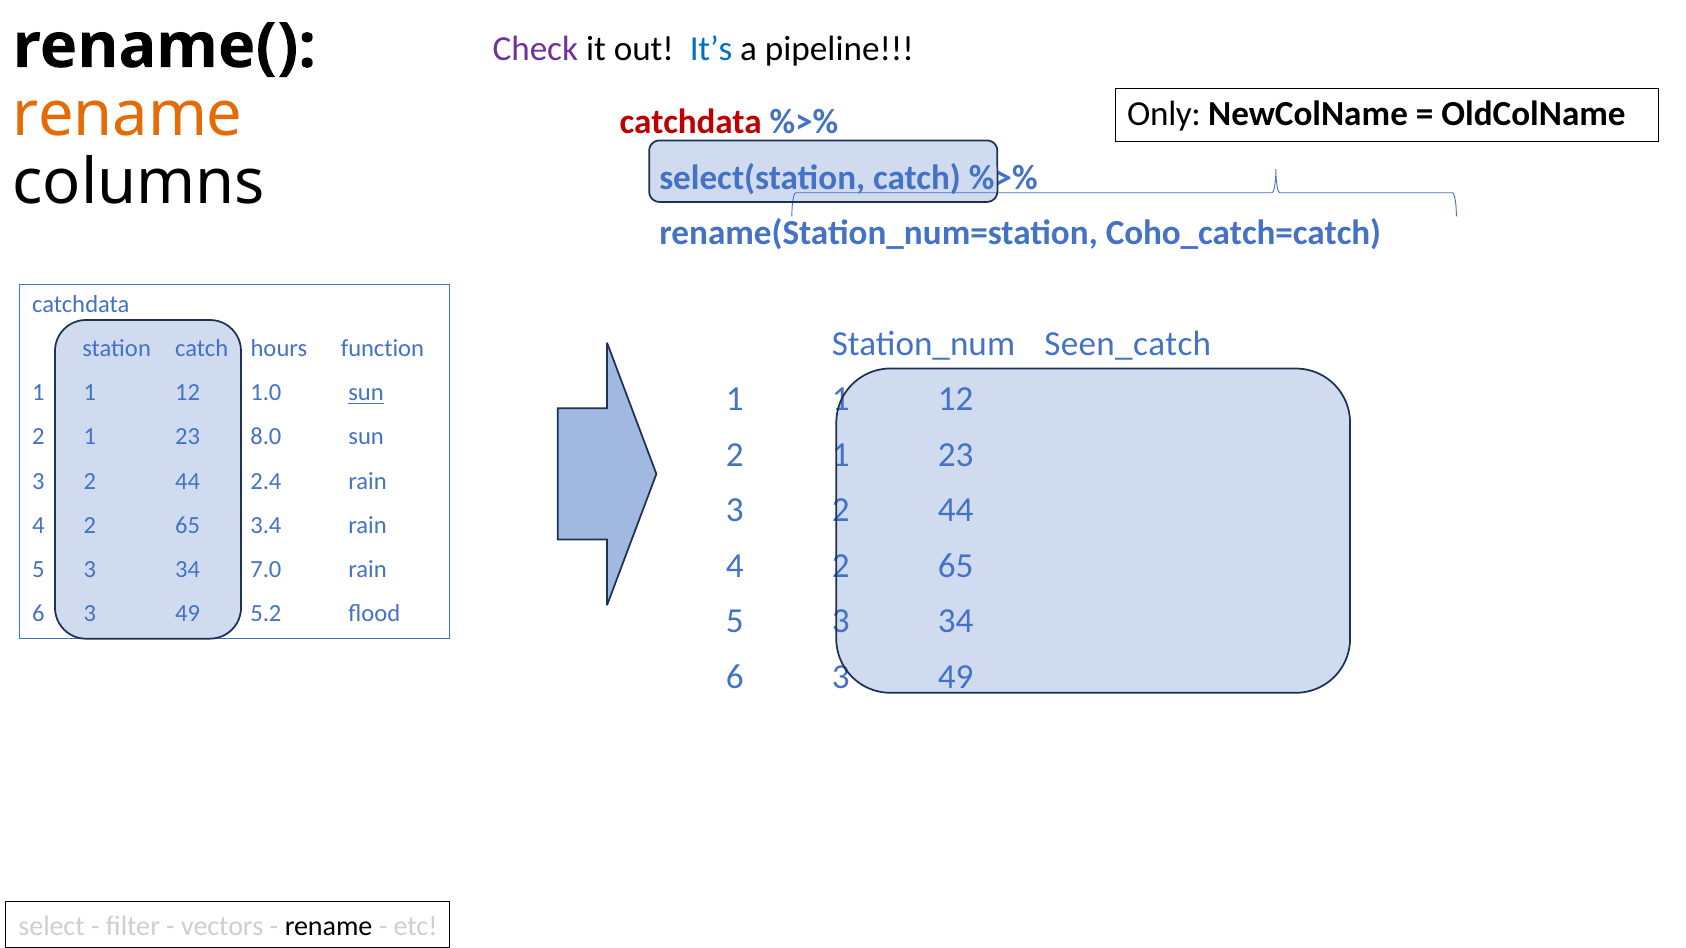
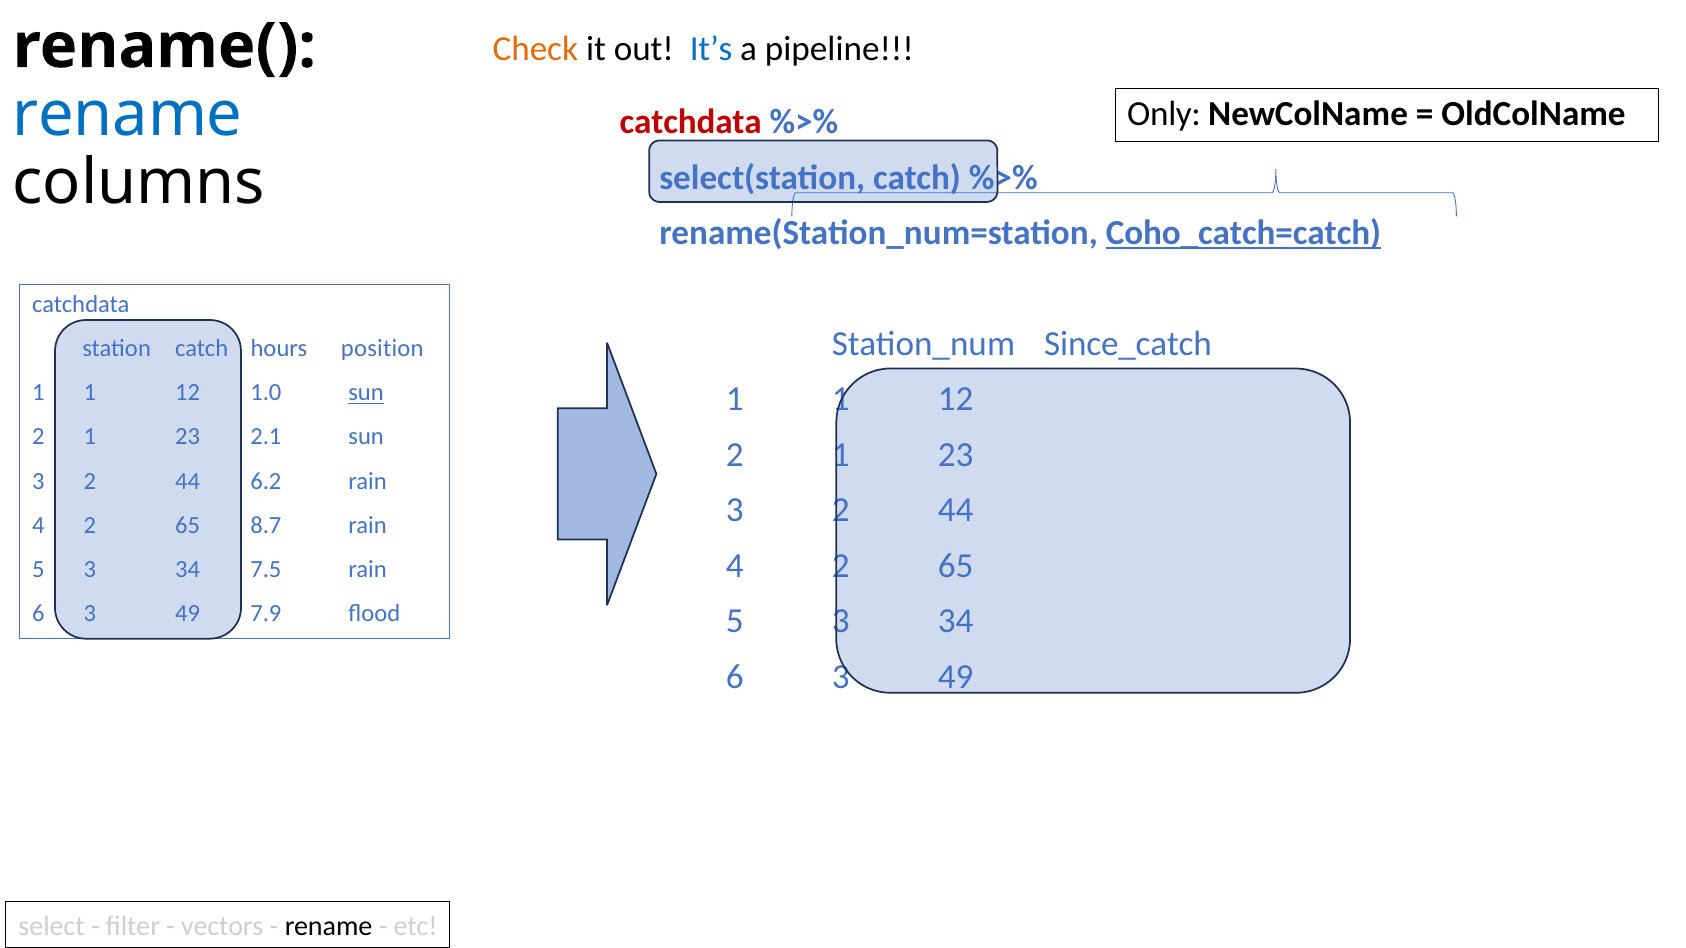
Check colour: purple -> orange
rename at (128, 115) colour: orange -> blue
Coho_catch=catch underline: none -> present
Seen_catch: Seen_catch -> Since_catch
function: function -> position
8.0: 8.0 -> 2.1
2.4: 2.4 -> 6.2
3.4: 3.4 -> 8.7
7.0: 7.0 -> 7.5
5.2: 5.2 -> 7.9
